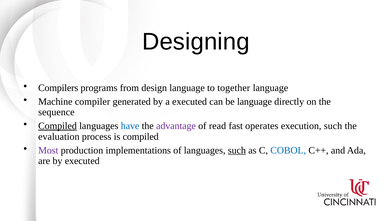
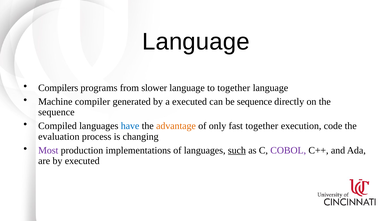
Designing at (196, 42): Designing -> Language
design: design -> slower
be language: language -> sequence
Compiled at (58, 126) underline: present -> none
advantage colour: purple -> orange
read: read -> only
fast operates: operates -> together
execution such: such -> code
is compiled: compiled -> changing
COBOL colour: blue -> purple
